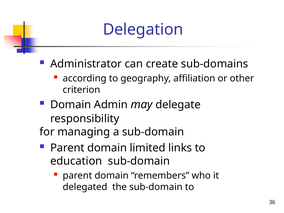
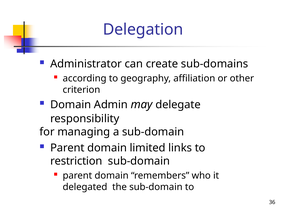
education: education -> restriction
